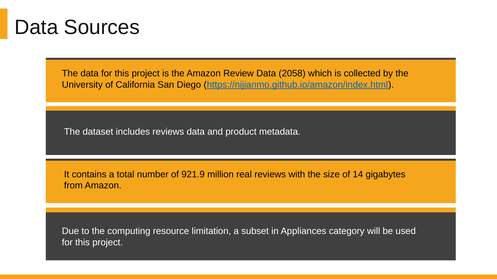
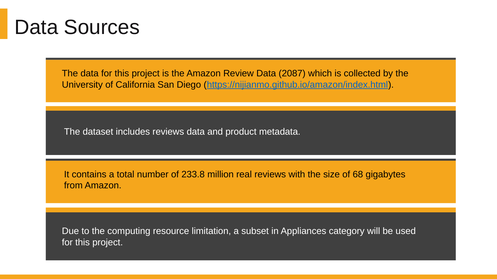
2058: 2058 -> 2087
921.9: 921.9 -> 233.8
14: 14 -> 68
